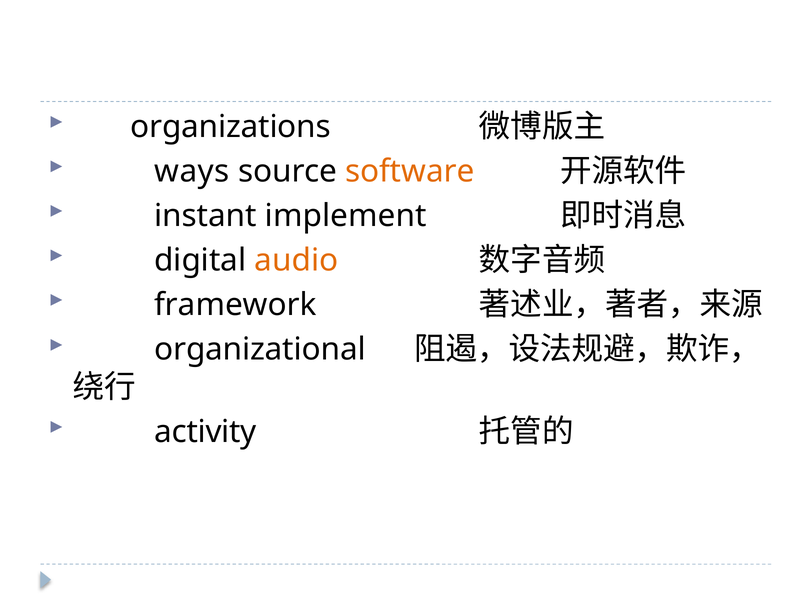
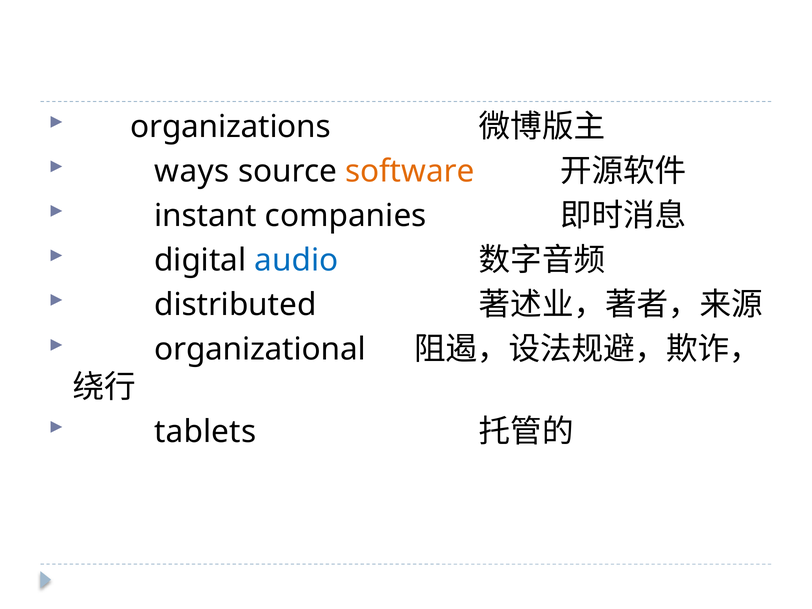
implement: implement -> companies
audio colour: orange -> blue
framework: framework -> distributed
activity: activity -> tablets
